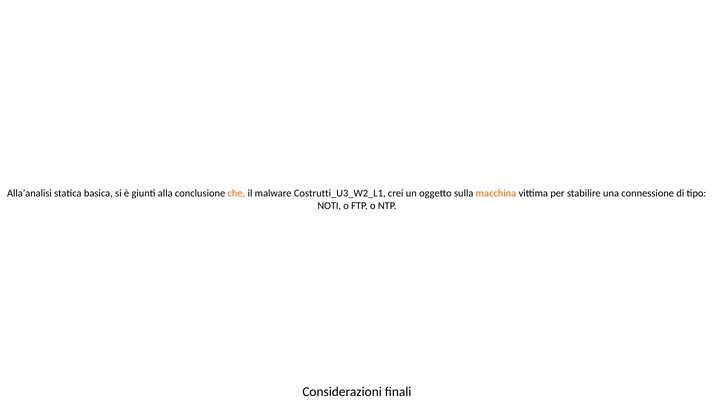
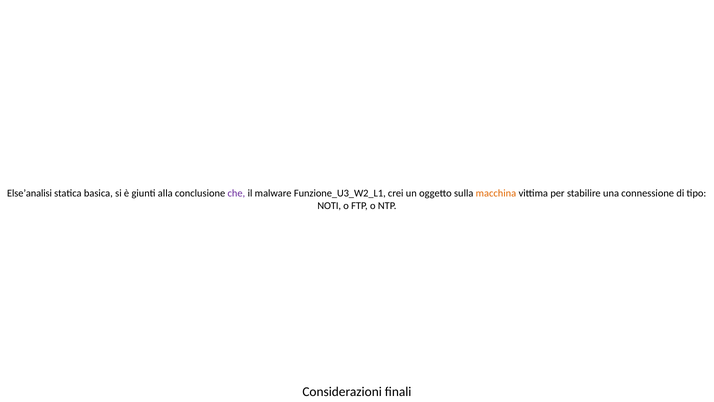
Alla’analisi: Alla’analisi -> Else’analisi
che colour: orange -> purple
Costrutti_U3_W2_L1: Costrutti_U3_W2_L1 -> Funzione_U3_W2_L1
